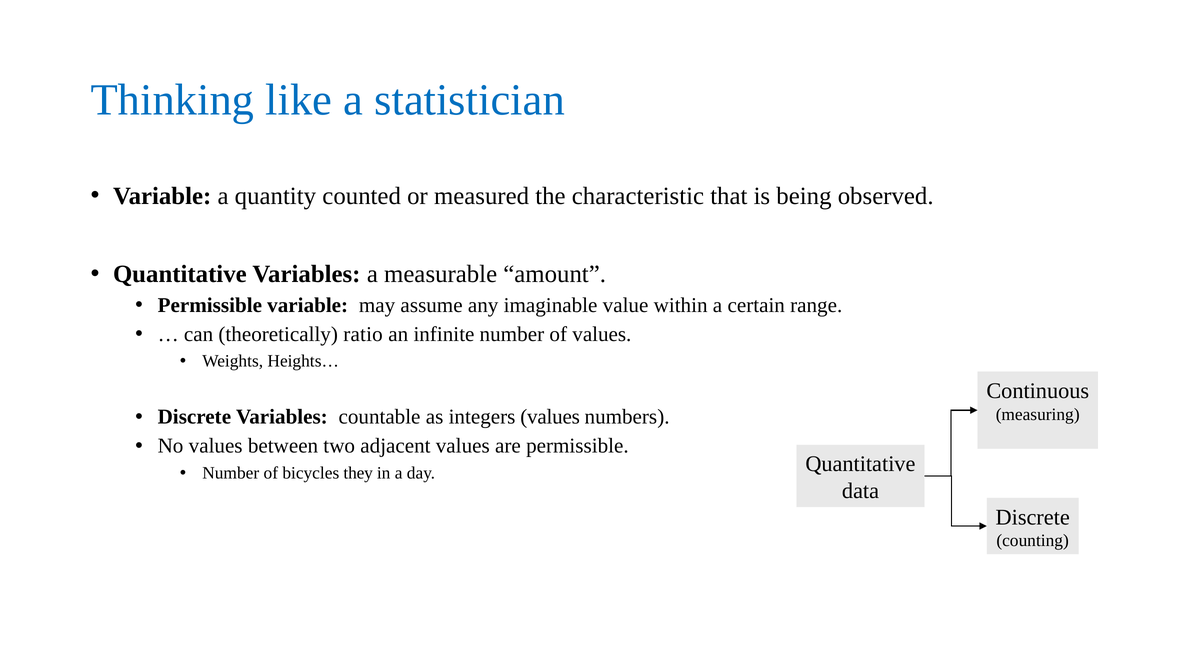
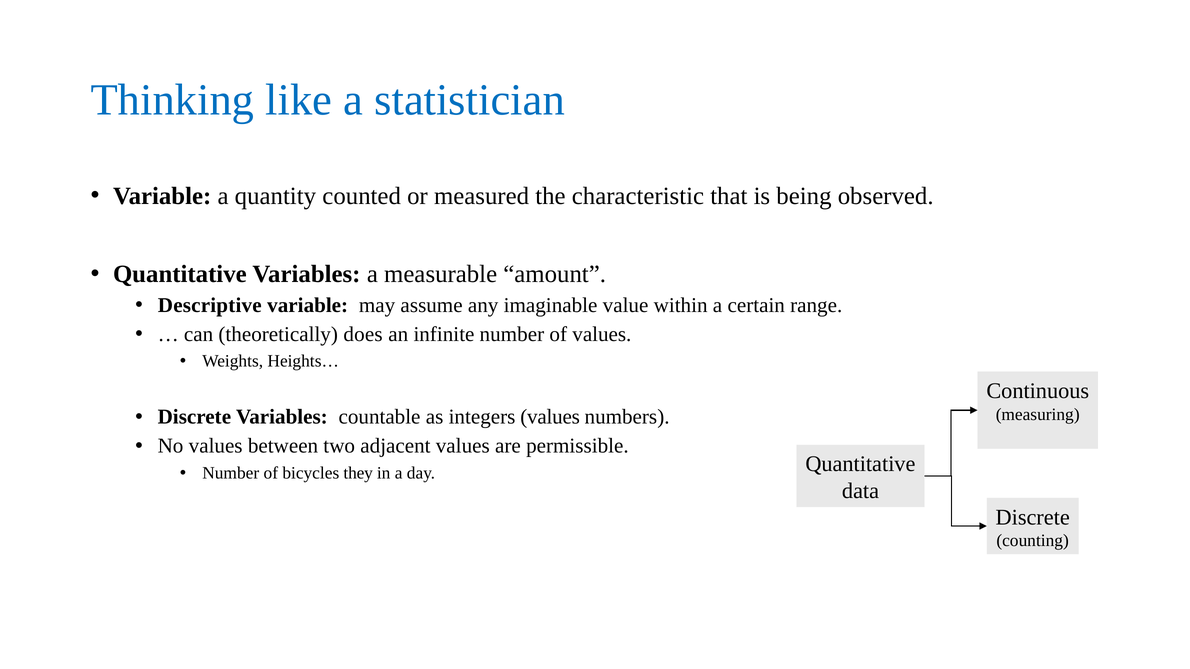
Permissible at (210, 305): Permissible -> Descriptive
ratio: ratio -> does
